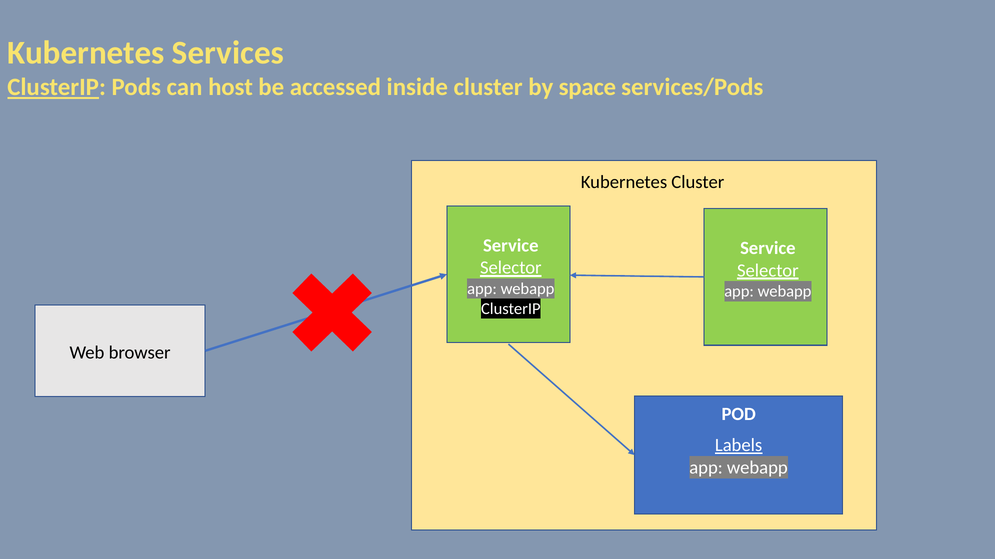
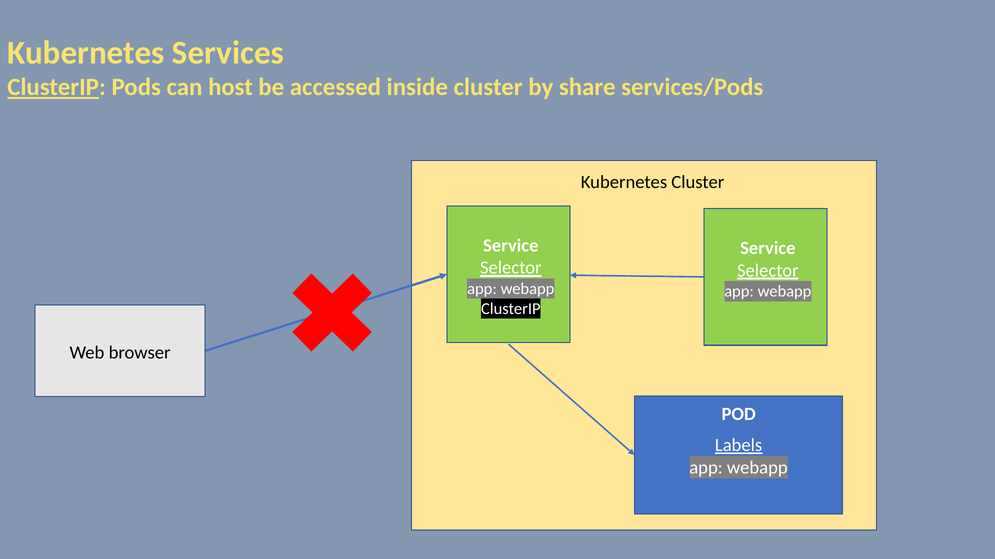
space: space -> share
